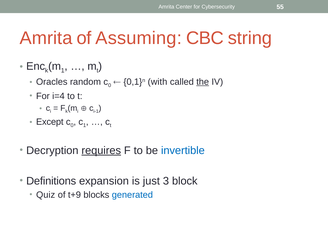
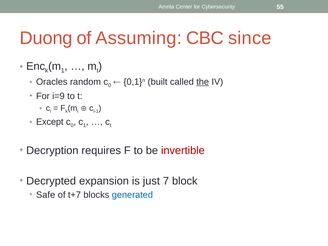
Amrita at (46, 38): Amrita -> Duong
string: string -> since
with: with -> built
i=4: i=4 -> i=9
requires underline: present -> none
invertible colour: blue -> red
Definitions: Definitions -> Decrypted
3: 3 -> 7
Quiz: Quiz -> Safe
t+9: t+9 -> t+7
